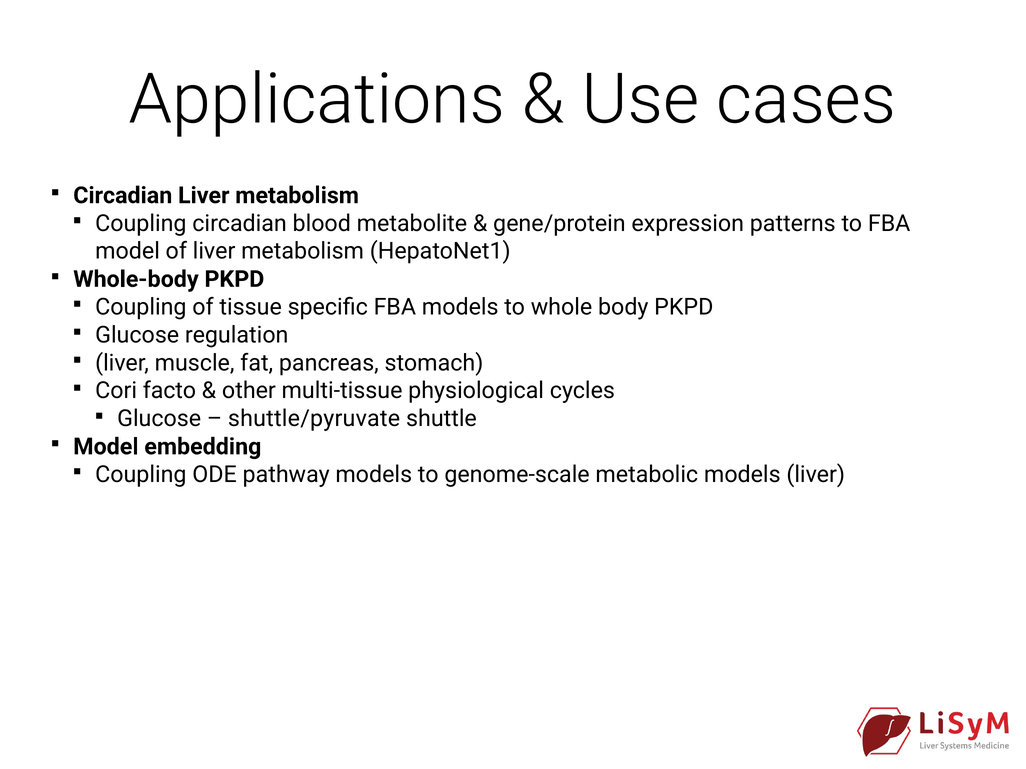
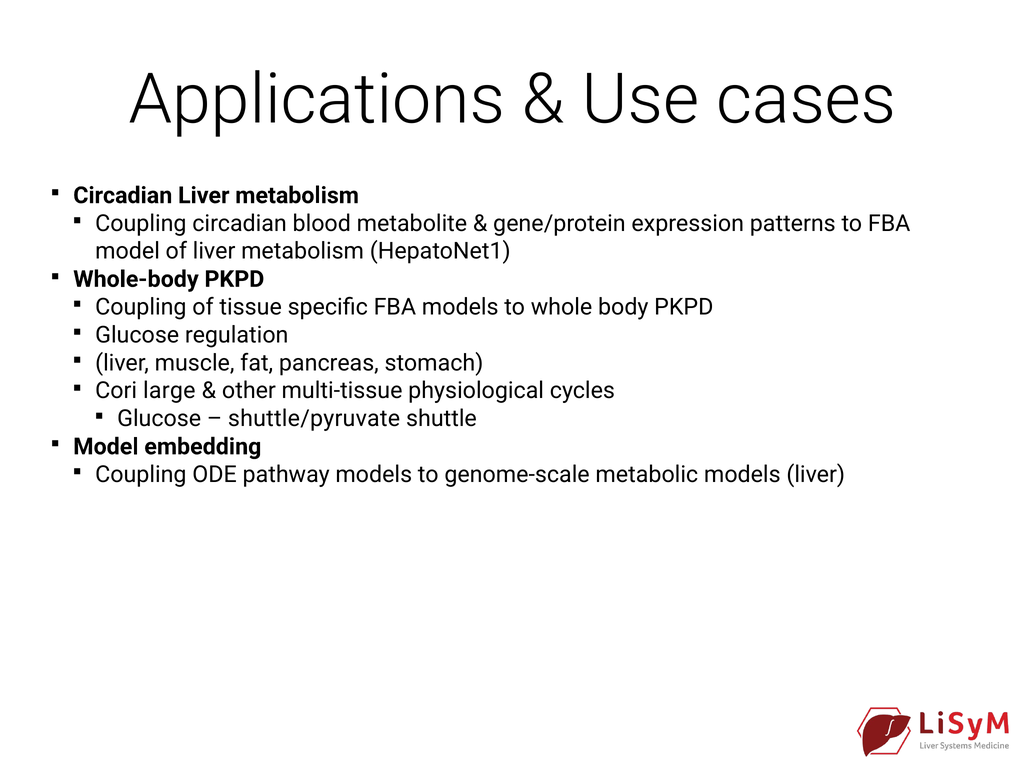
facto: facto -> large
